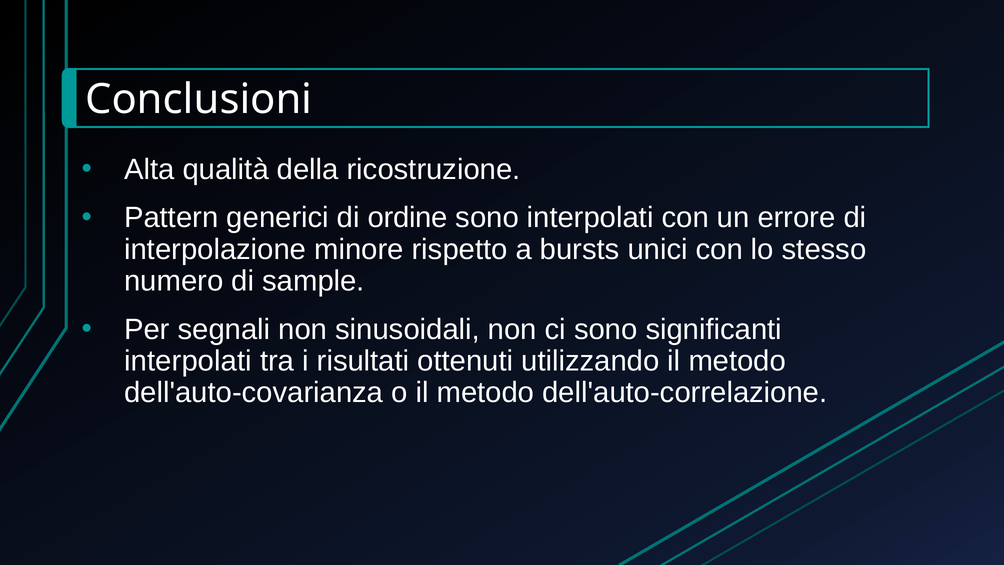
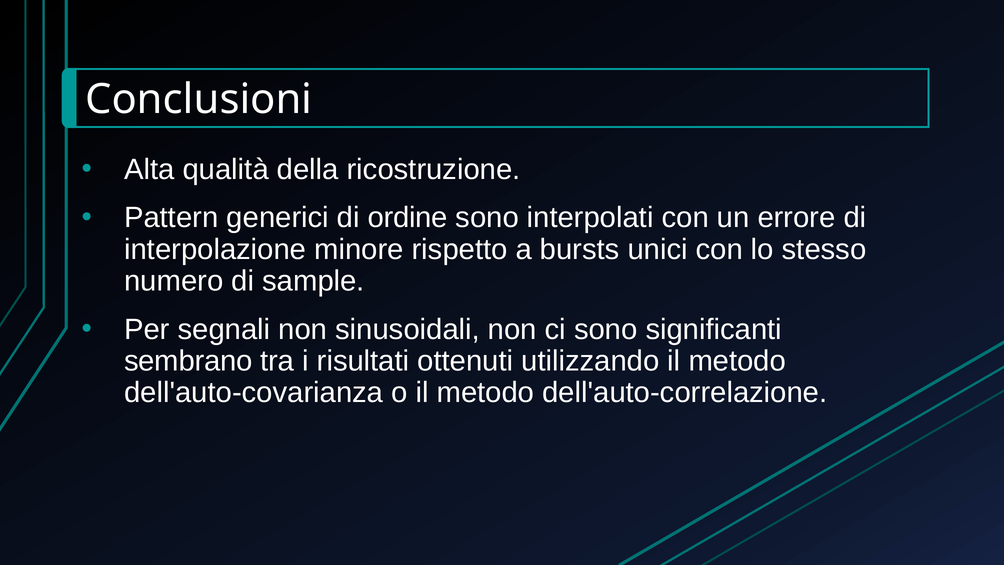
interpolati at (188, 361): interpolati -> sembrano
